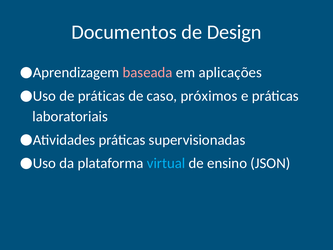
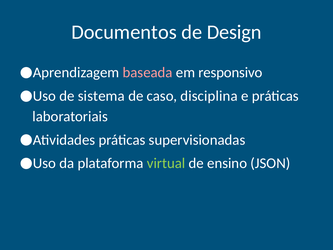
aplicações: aplicações -> responsivo
de práticas: práticas -> sistema
próximos: próximos -> disciplina
virtual colour: light blue -> light green
